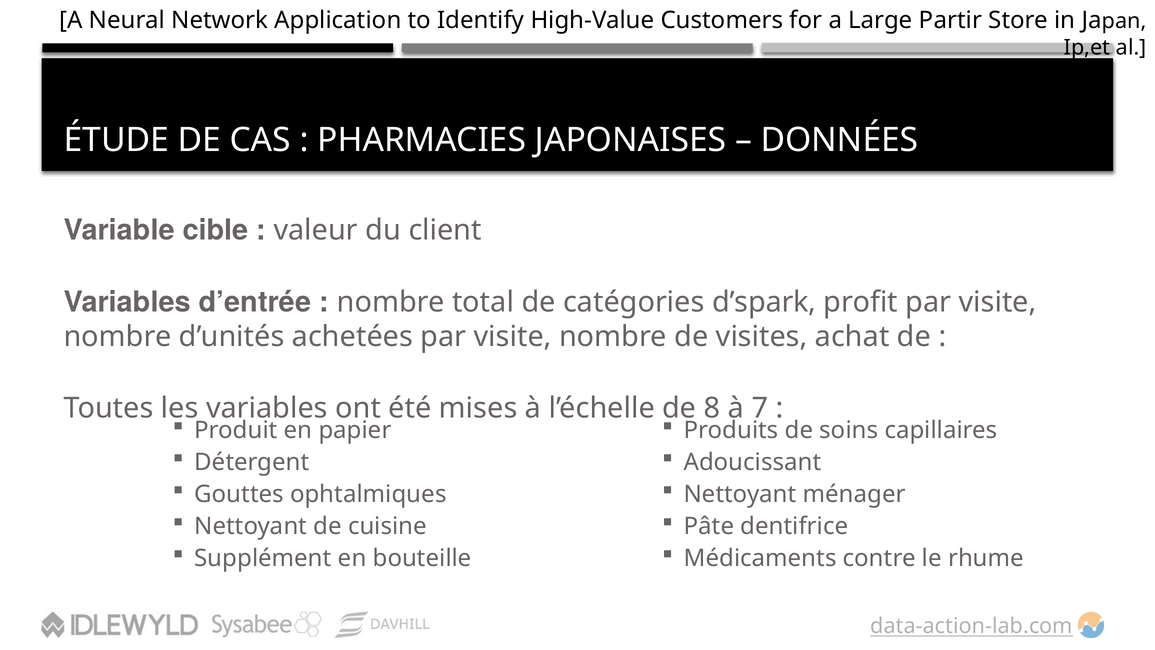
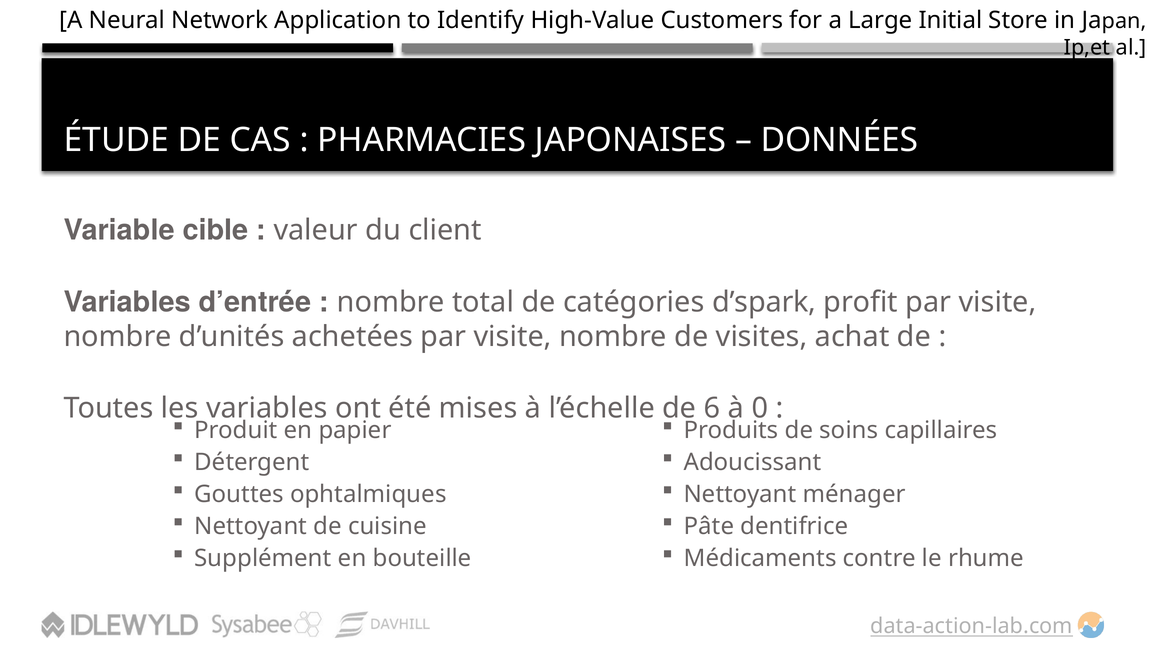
Partir: Partir -> Initial
8: 8 -> 6
7: 7 -> 0
